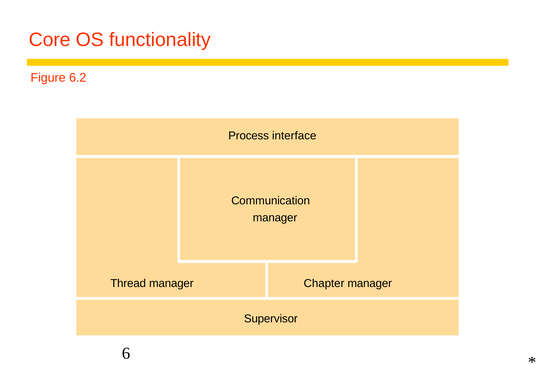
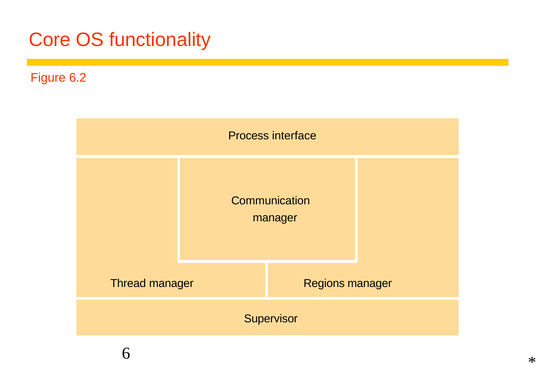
Chapter: Chapter -> Regions
